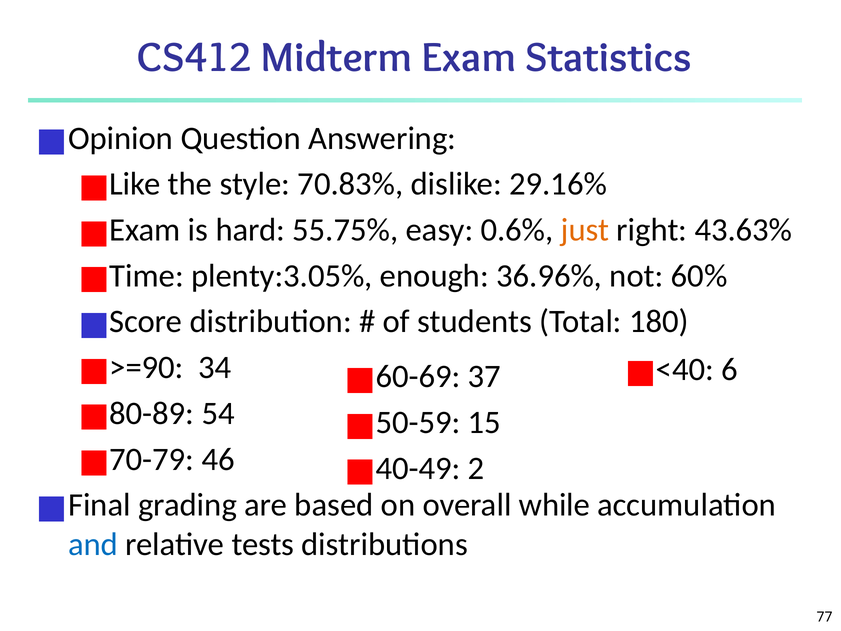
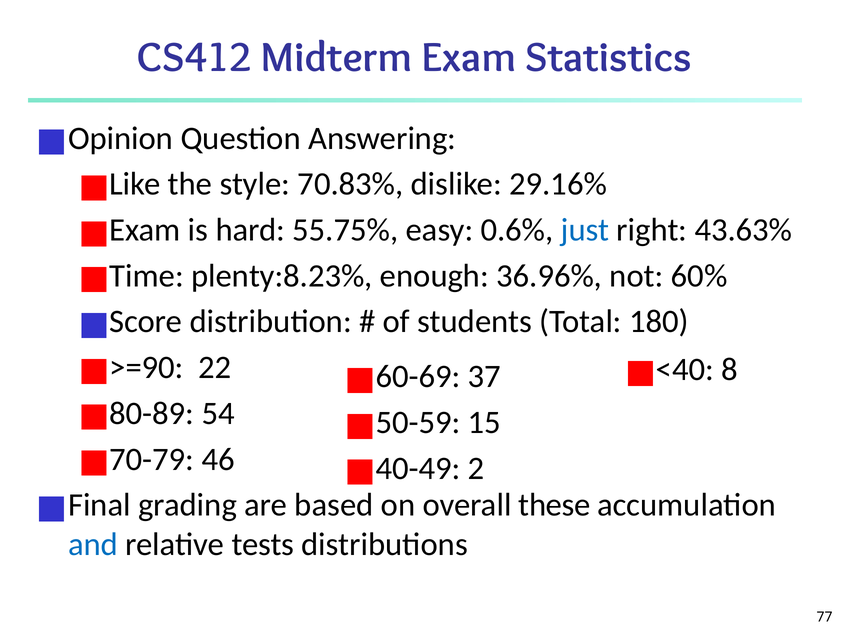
just colour: orange -> blue
plenty:3.05%: plenty:3.05% -> plenty:8.23%
34: 34 -> 22
6: 6 -> 8
while: while -> these
